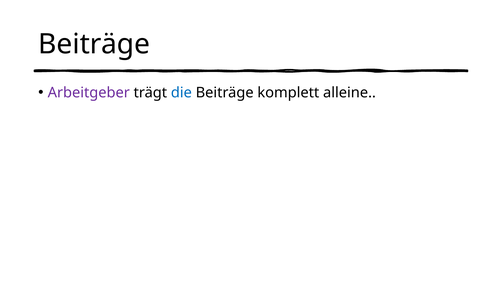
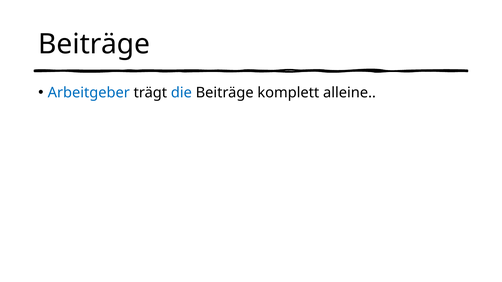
Arbeitgeber colour: purple -> blue
